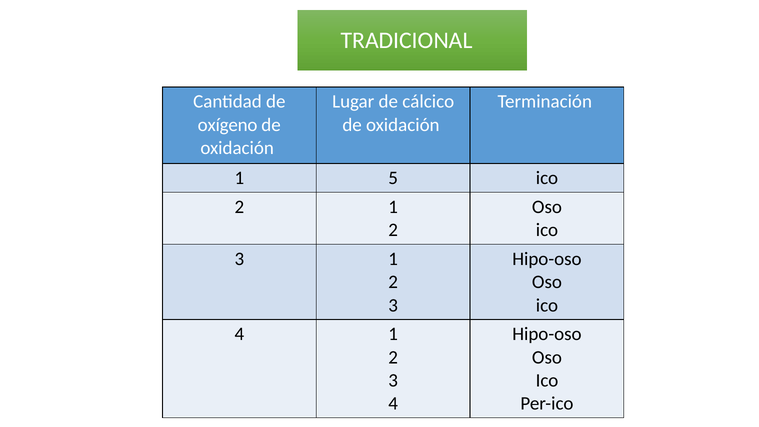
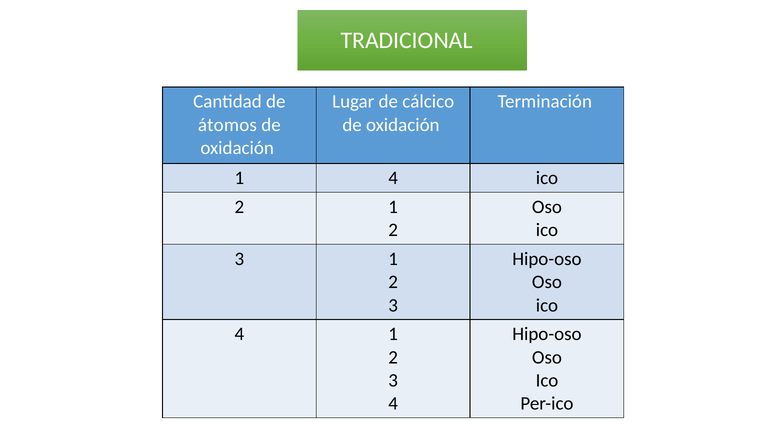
oxígeno: oxígeno -> átomos
1 5: 5 -> 4
